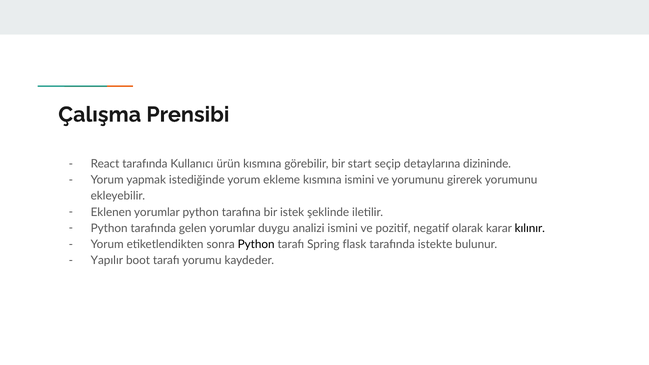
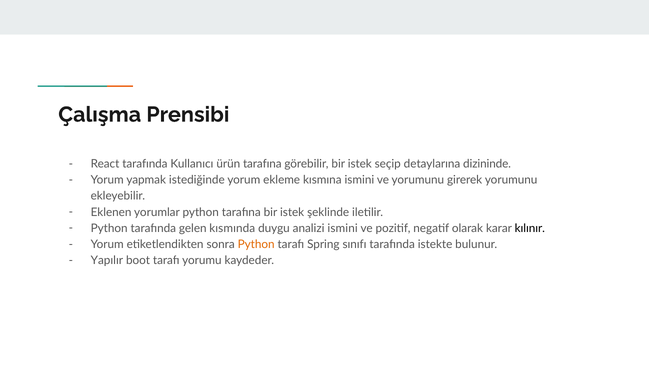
ürün kısmına: kısmına -> tarafına
görebilir bir start: start -> istek
gelen yorumlar: yorumlar -> kısmında
Python at (256, 244) colour: black -> orange
flask: flask -> sınıfı
